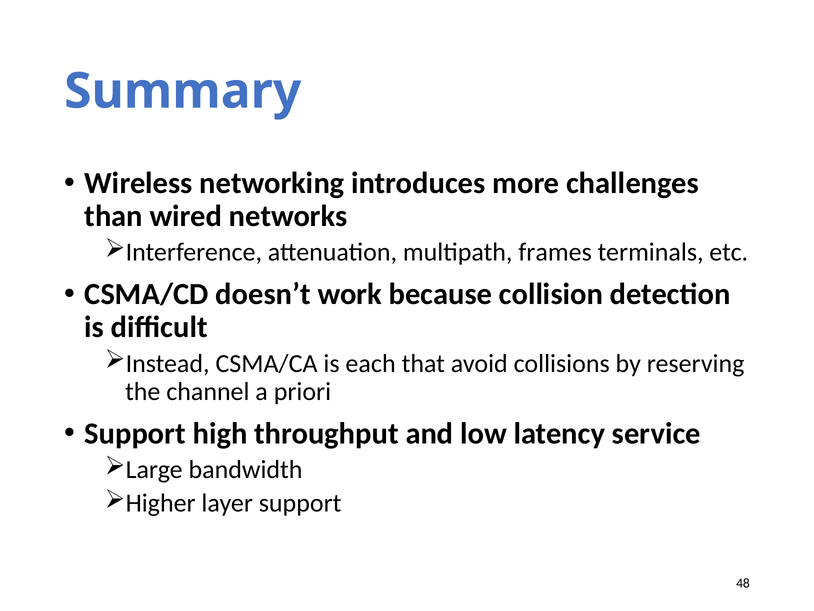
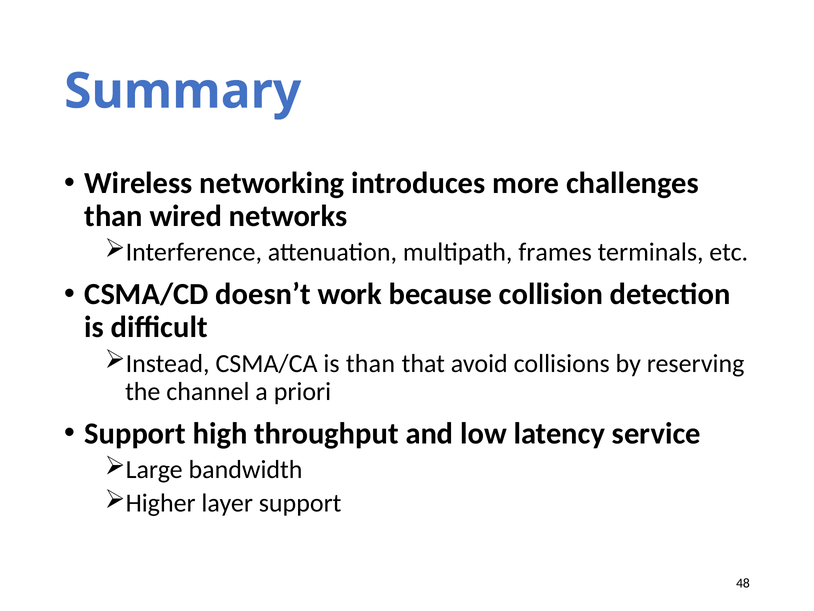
is each: each -> than
